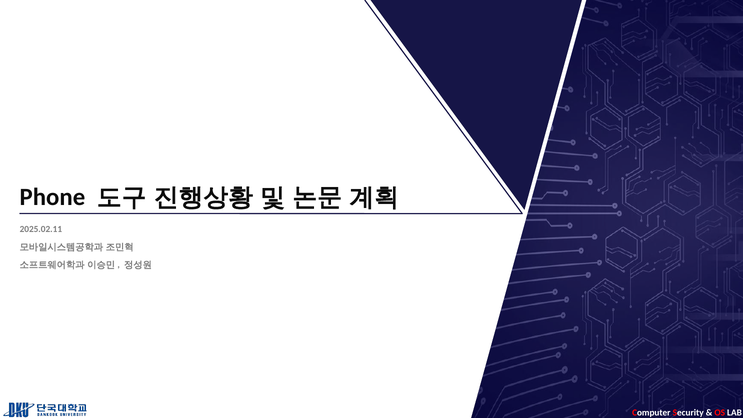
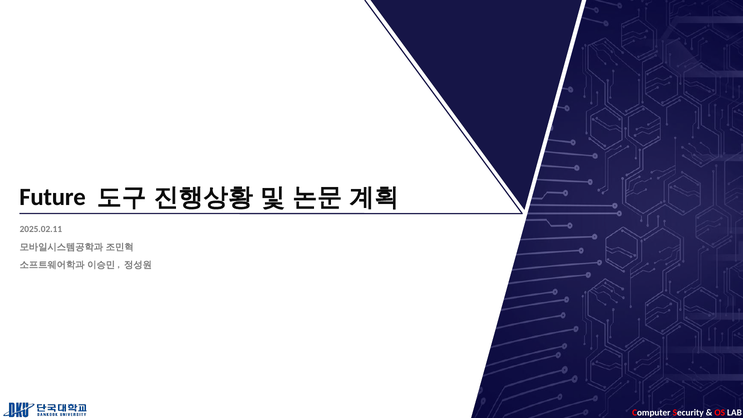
Phone: Phone -> Future
